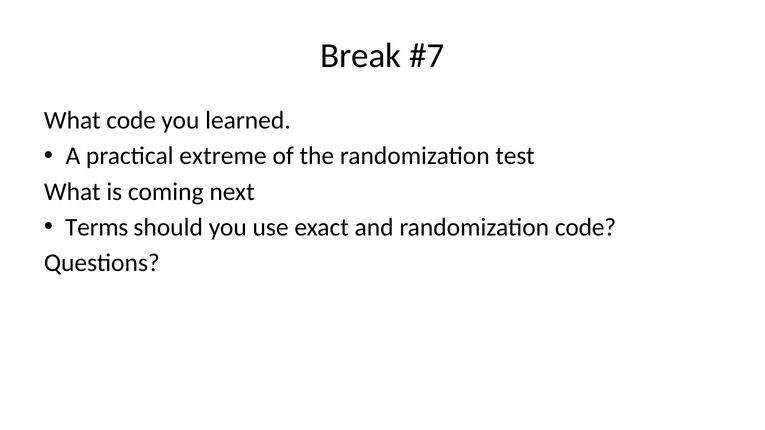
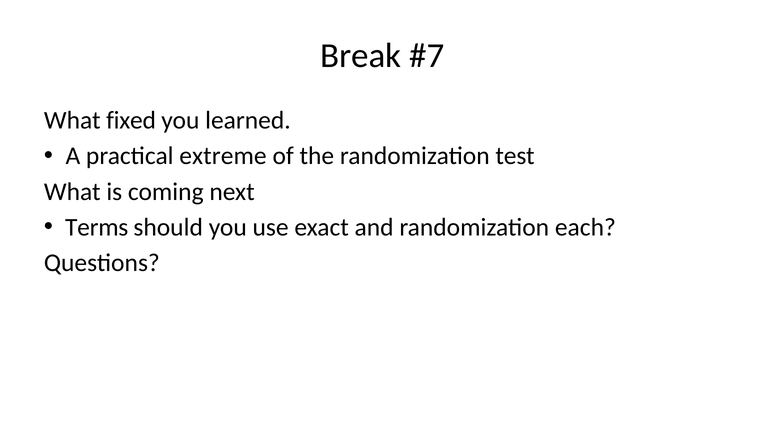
What code: code -> fixed
randomization code: code -> each
